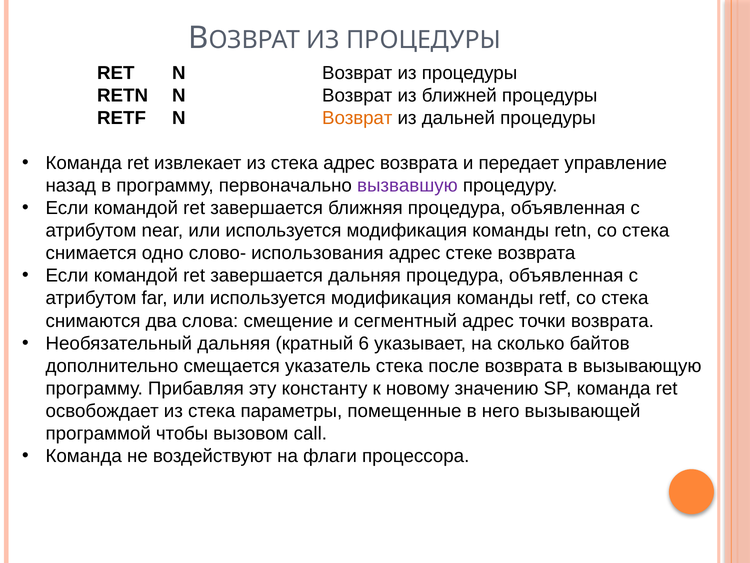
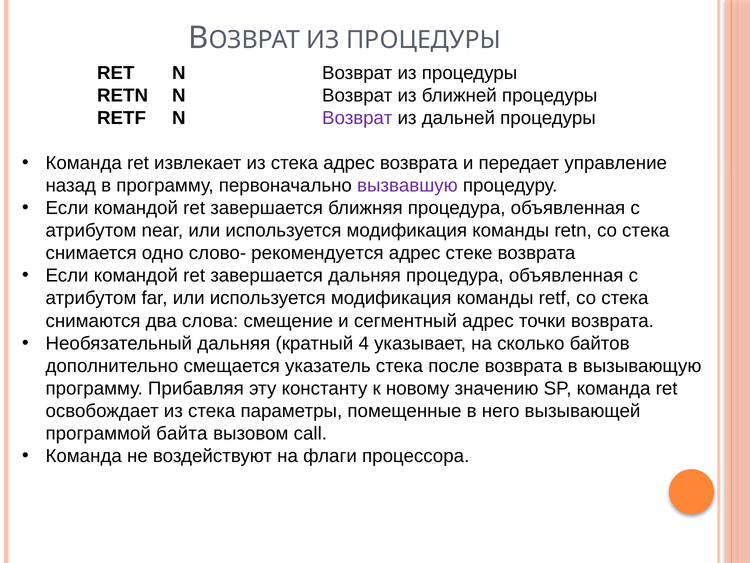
Возврат at (357, 118) colour: orange -> purple
использования: использования -> рекомендуется
6: 6 -> 4
чтобы: чтобы -> байта
